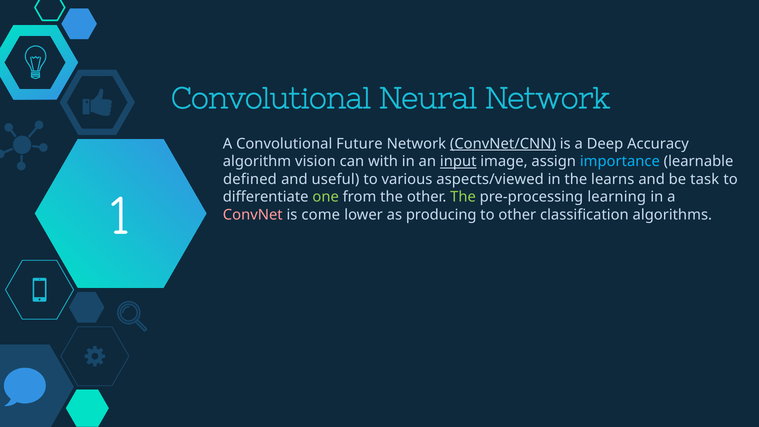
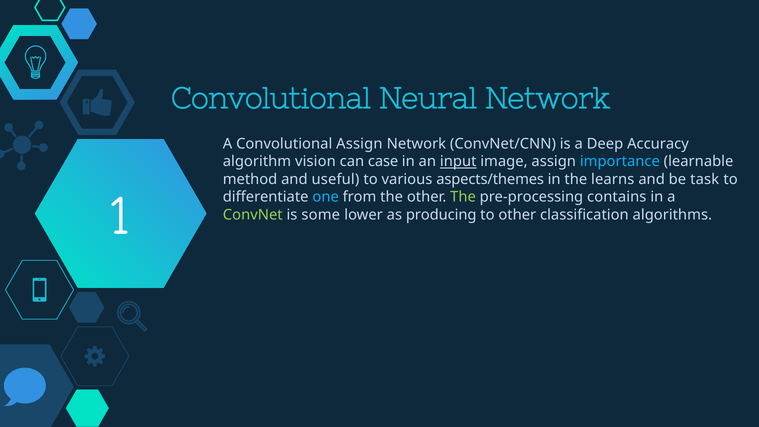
Convolutional Future: Future -> Assign
ConvNet/CNN underline: present -> none
with: with -> case
defined: defined -> method
aspects/viewed: aspects/viewed -> aspects/themes
one colour: light green -> light blue
learning: learning -> contains
ConvNet colour: pink -> light green
come: come -> some
